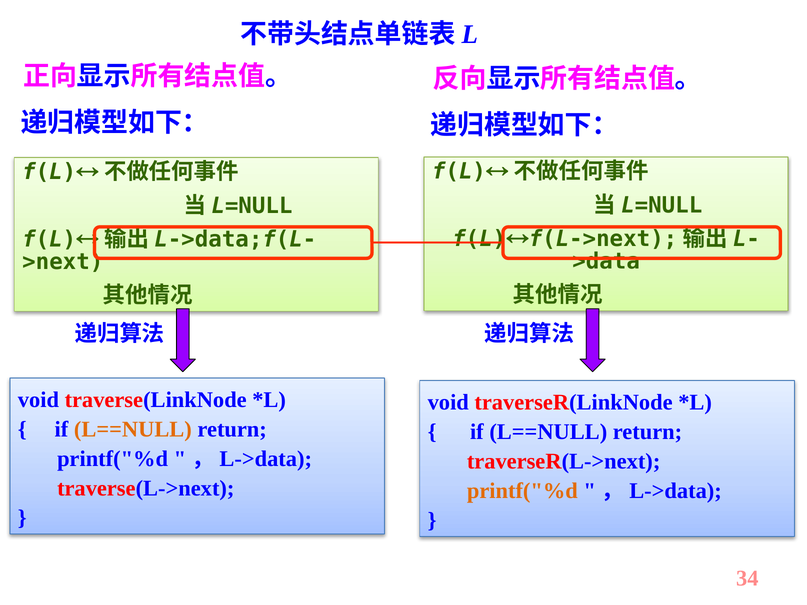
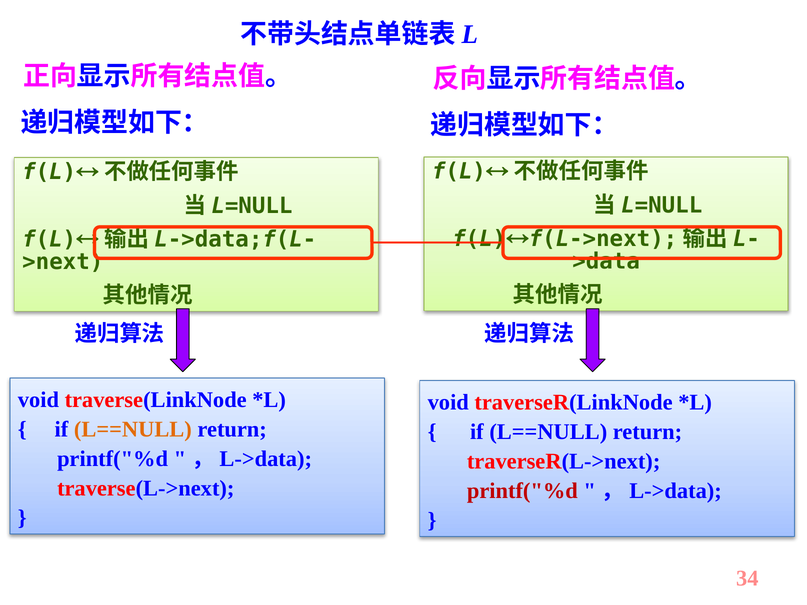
printf("%d at (522, 491) colour: orange -> red
